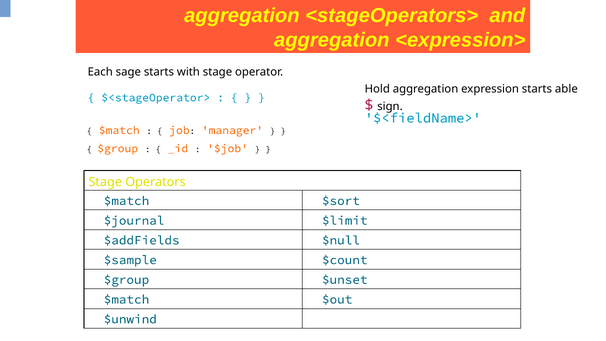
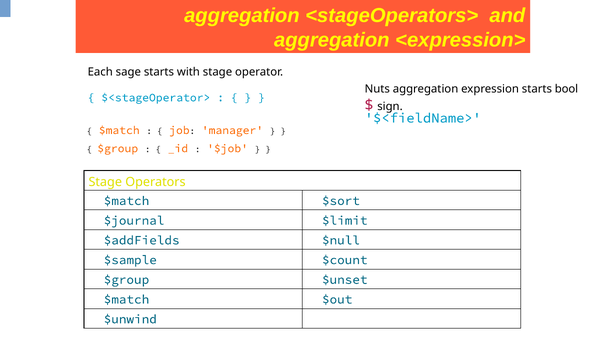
Hold: Hold -> Nuts
able: able -> bool
